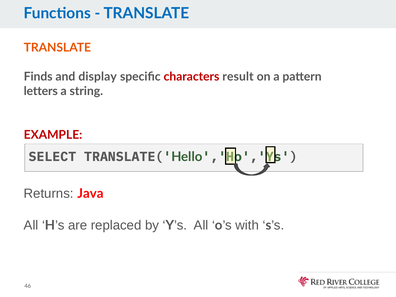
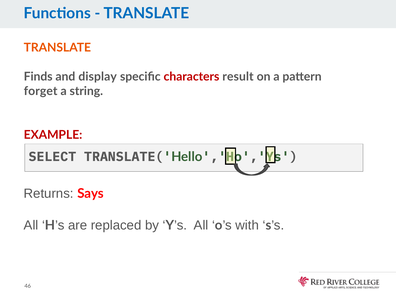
letters: letters -> forget
Java: Java -> Says
